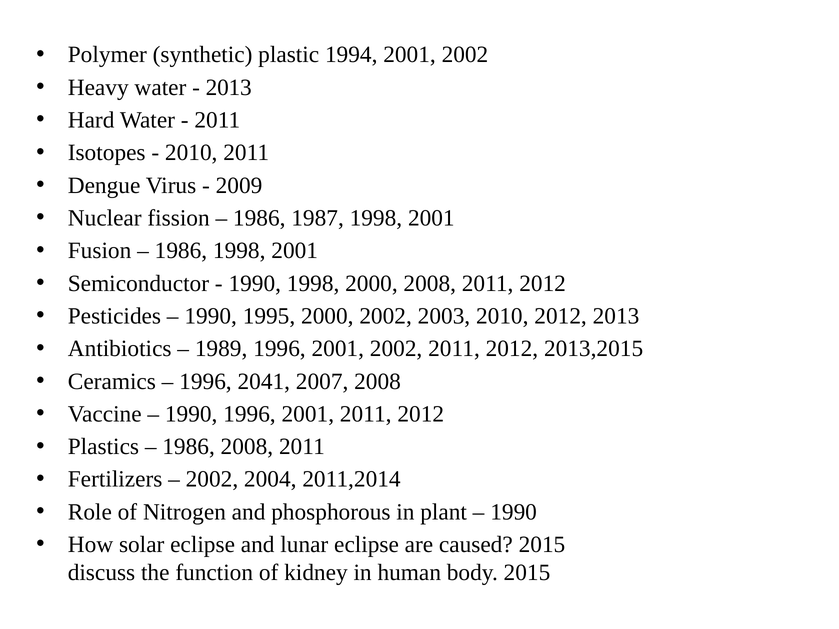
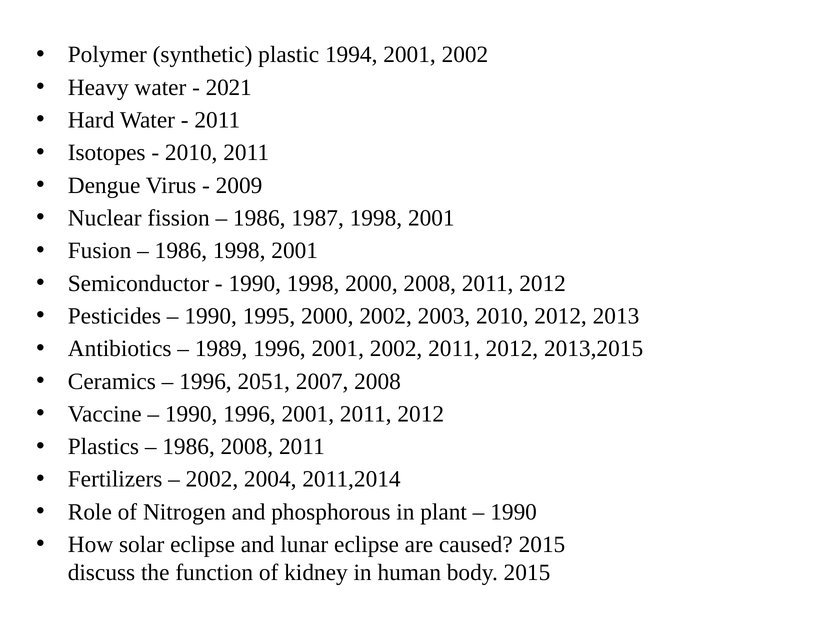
2013 at (229, 87): 2013 -> 2021
2041: 2041 -> 2051
